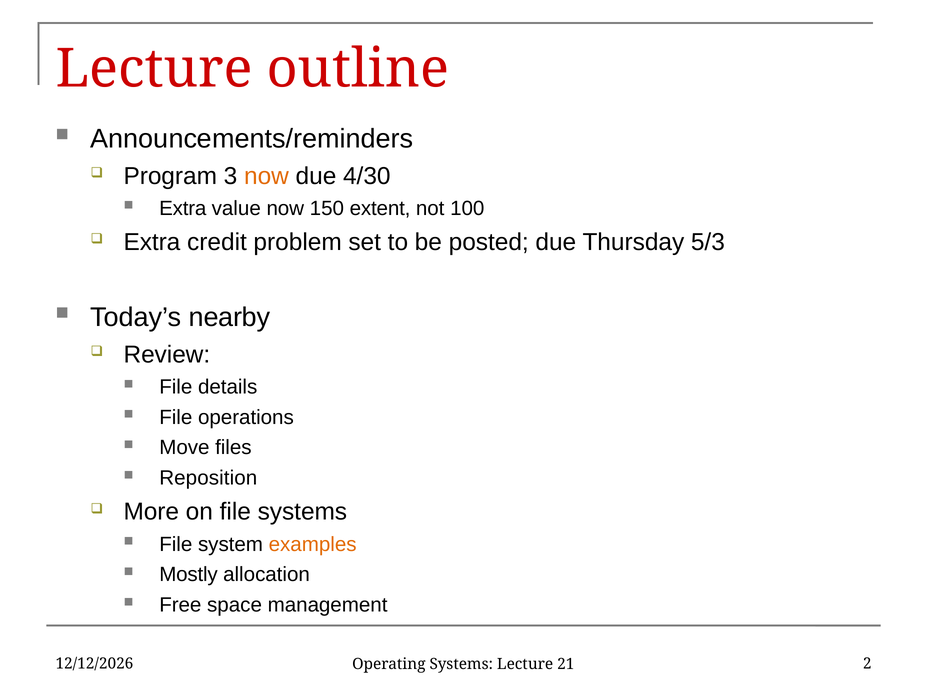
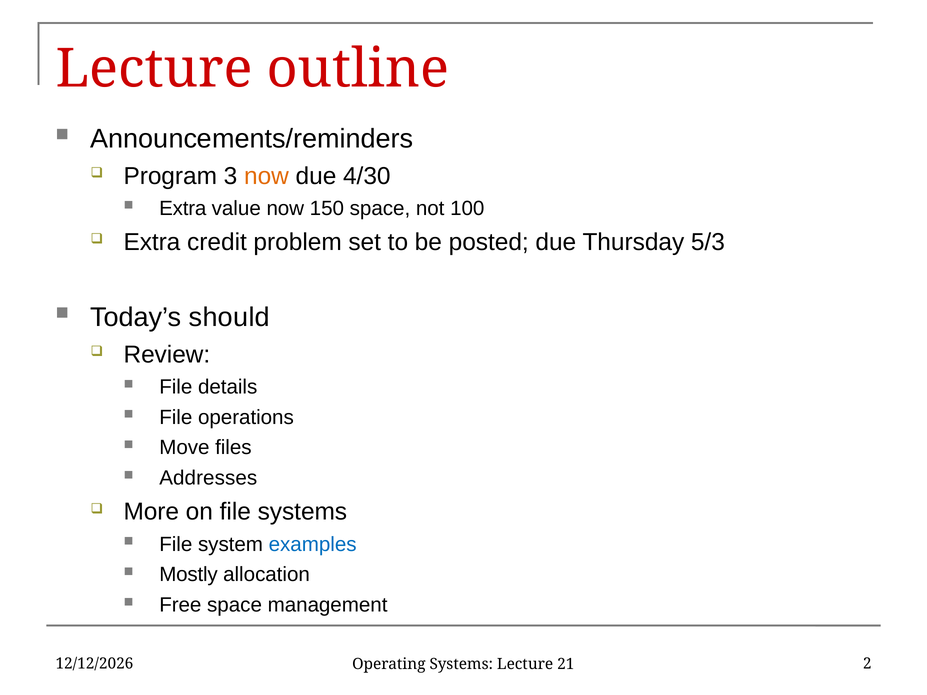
150 extent: extent -> space
nearby: nearby -> should
Reposition: Reposition -> Addresses
examples colour: orange -> blue
